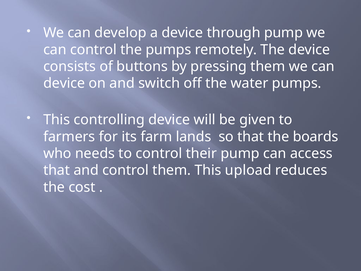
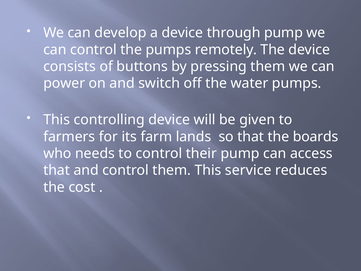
device at (64, 83): device -> power
upload: upload -> service
